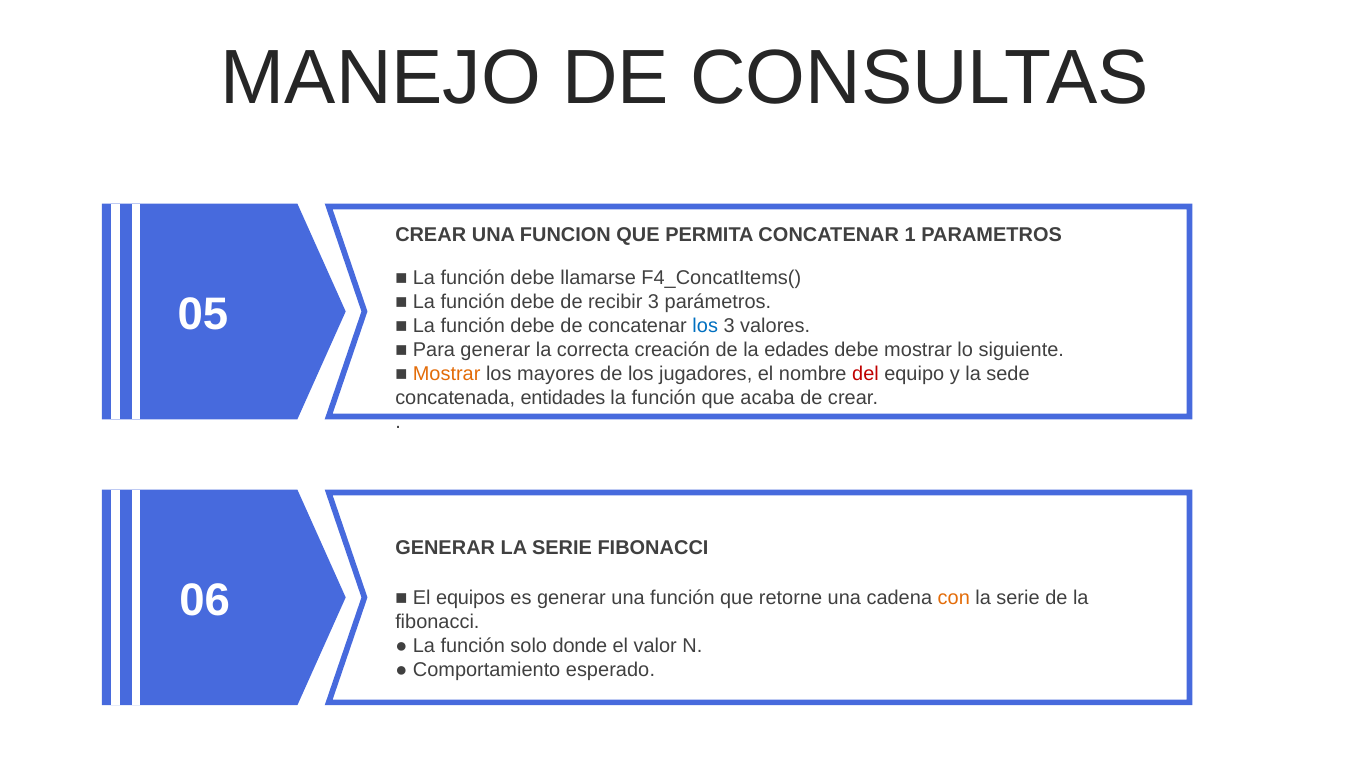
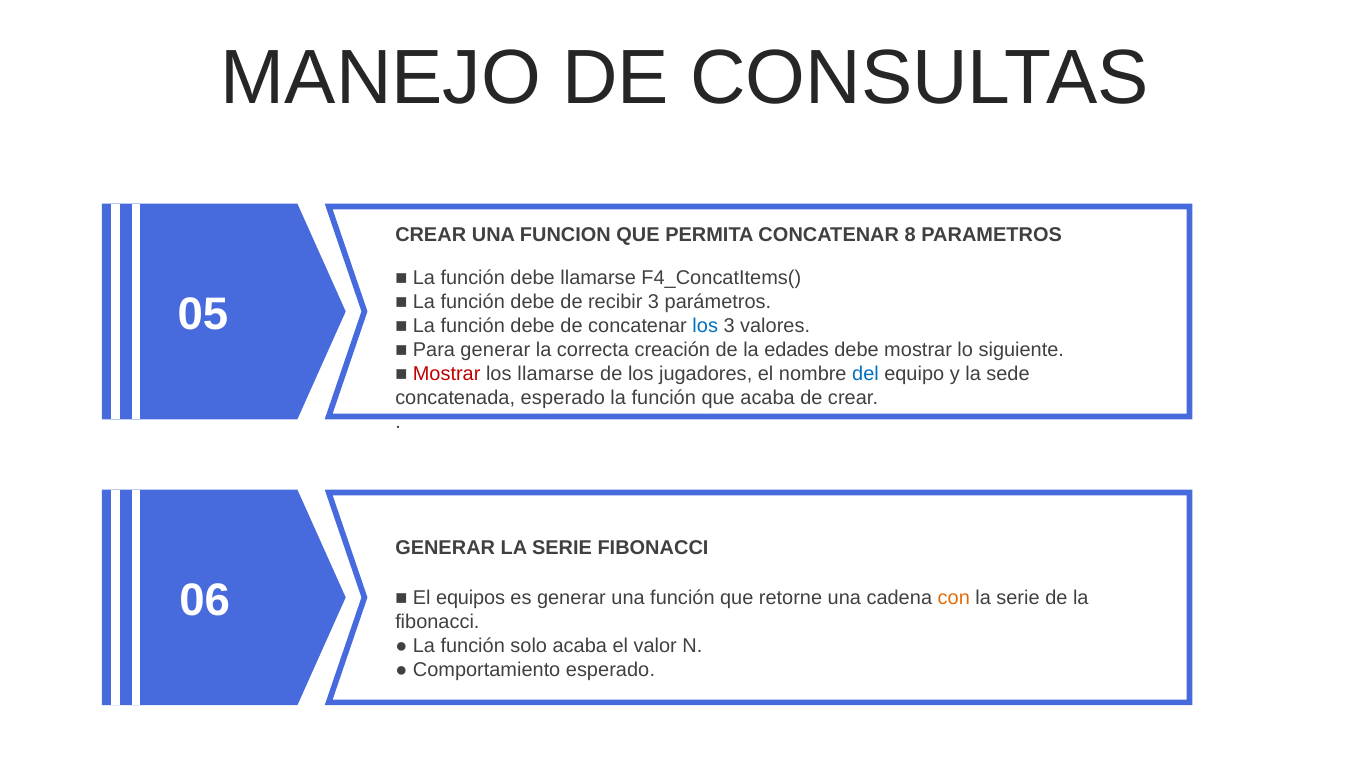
1: 1 -> 8
Mostrar at (447, 374) colour: orange -> red
los mayores: mayores -> llamarse
del colour: red -> blue
concatenada entidades: entidades -> esperado
solo donde: donde -> acaba
